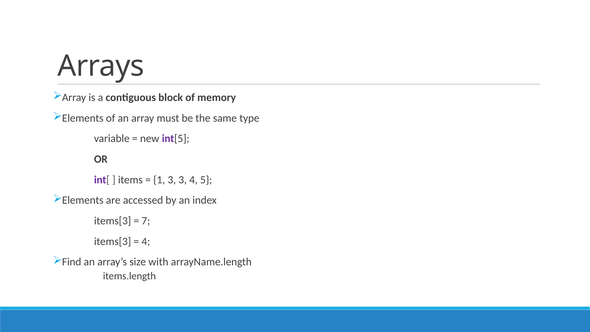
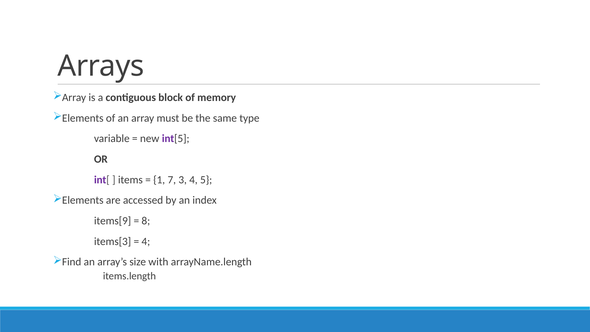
1 3: 3 -> 7
items[3 at (113, 221): items[3 -> items[9
7: 7 -> 8
